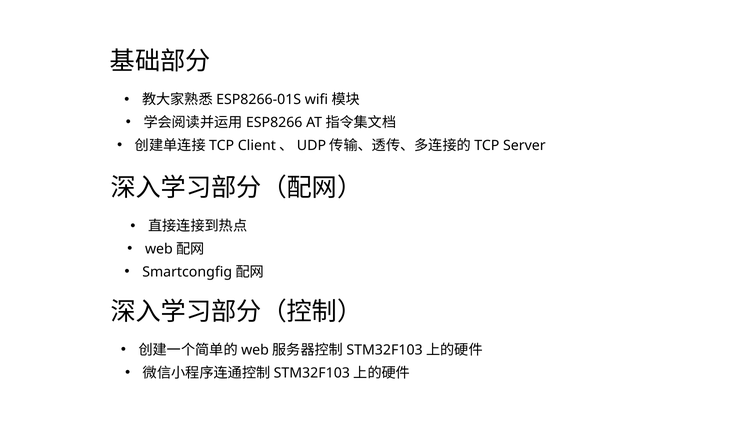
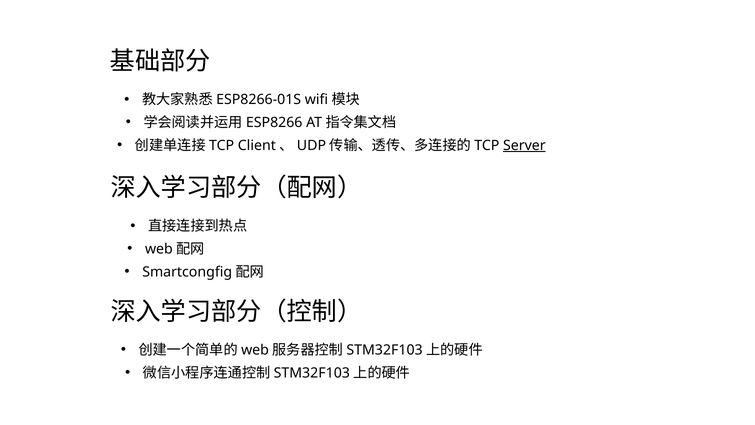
Server underline: none -> present
